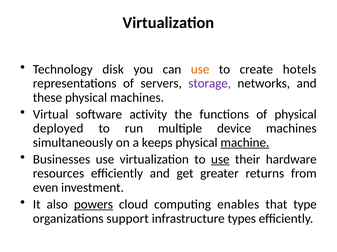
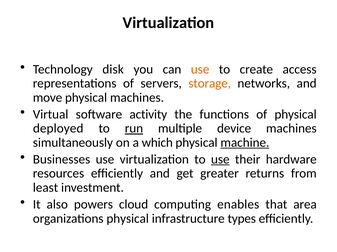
hotels: hotels -> access
storage colour: purple -> orange
these: these -> move
run underline: none -> present
keeps: keeps -> which
even: even -> least
powers underline: present -> none
type: type -> area
organizations support: support -> physical
